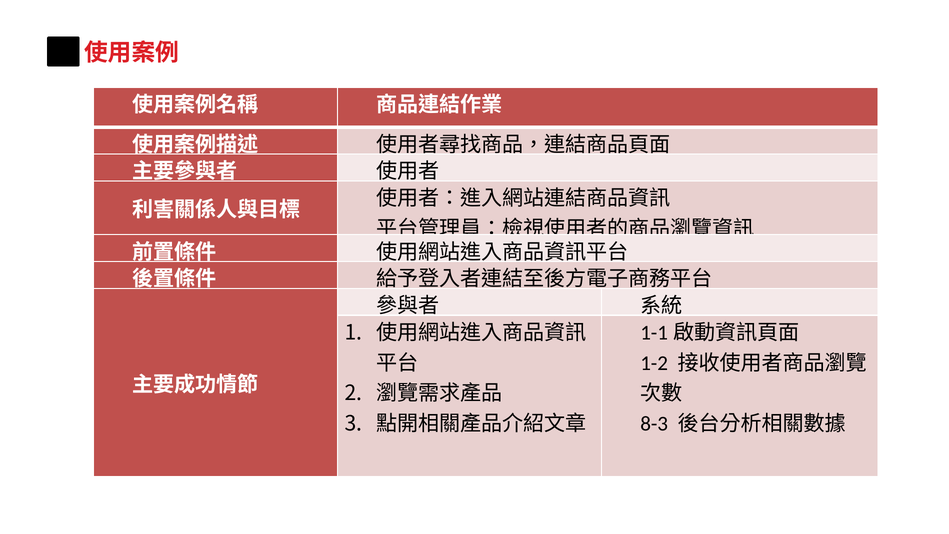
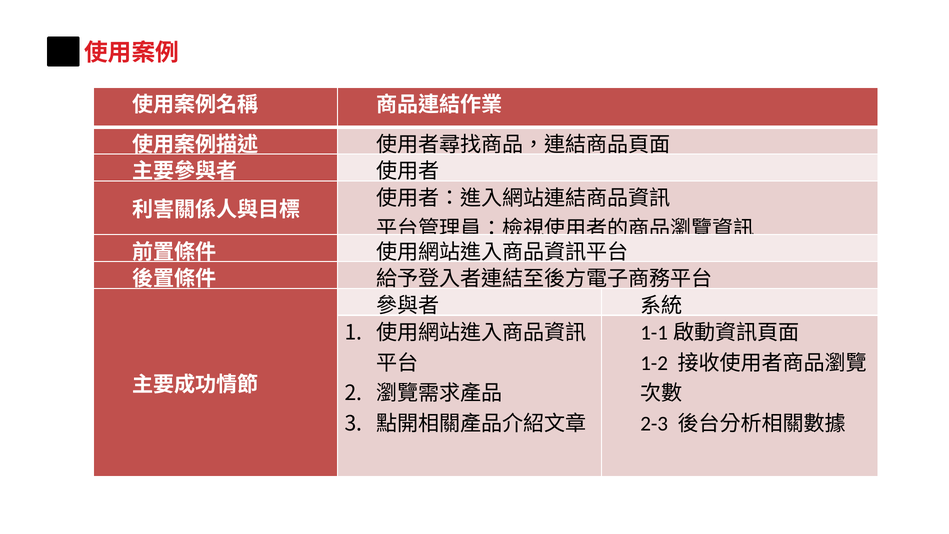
8-3: 8-3 -> 2-3
